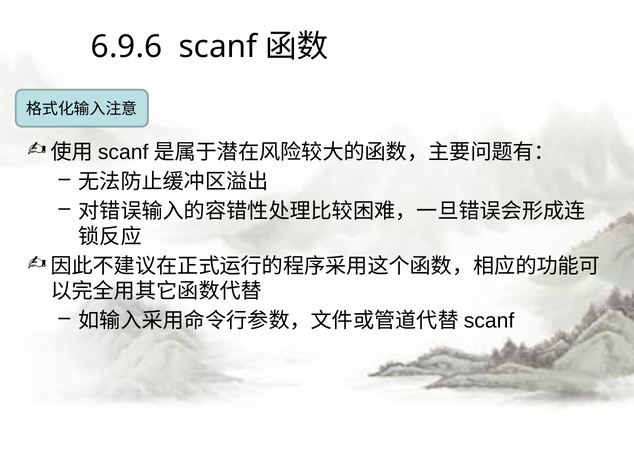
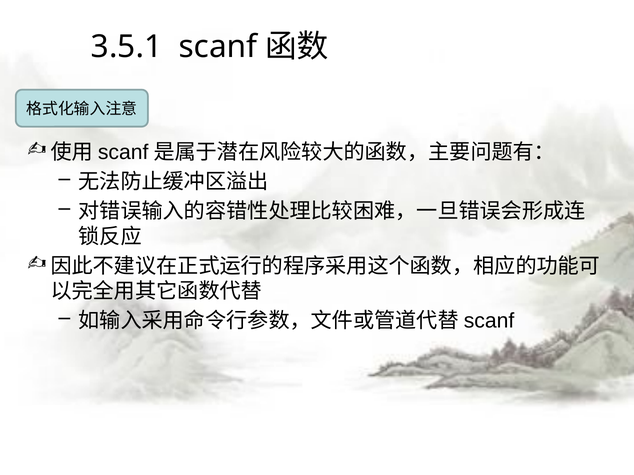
6.9.6: 6.9.6 -> 3.5.1
